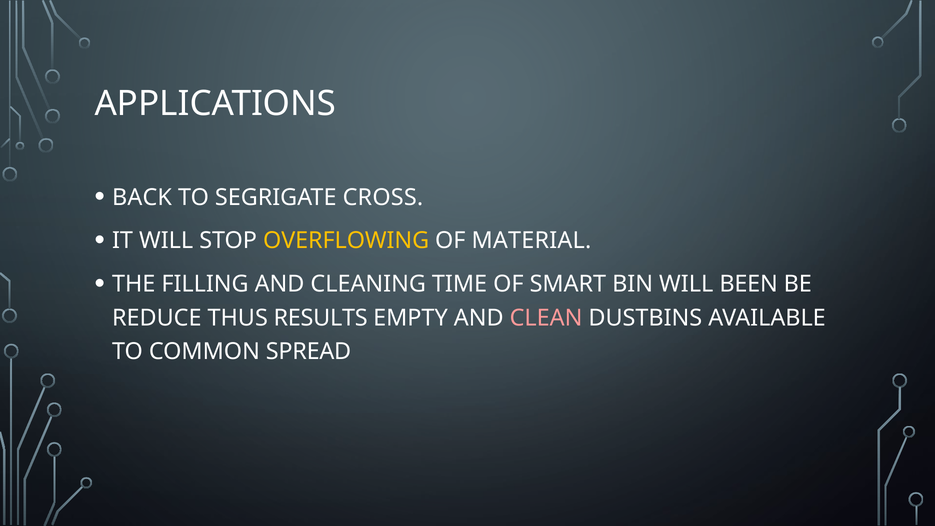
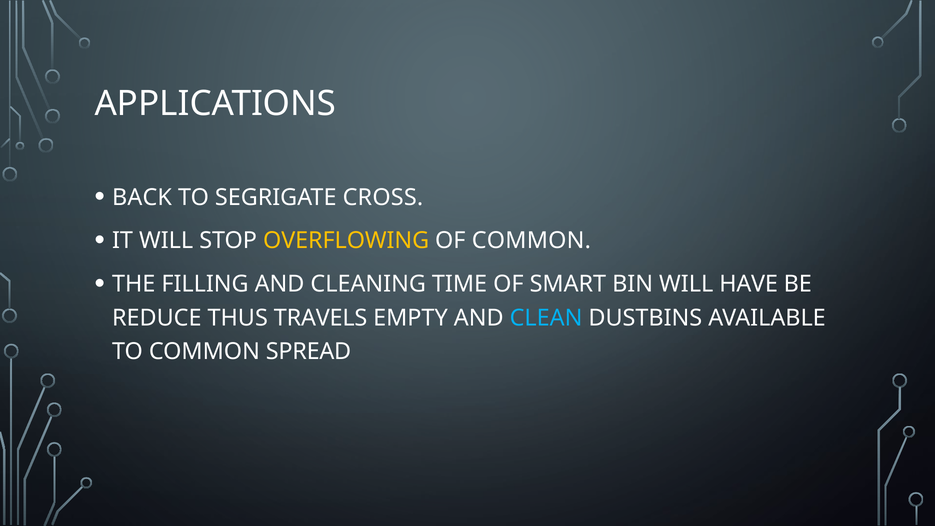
OF MATERIAL: MATERIAL -> COMMON
BEEN: BEEN -> HAVE
RESULTS: RESULTS -> TRAVELS
CLEAN colour: pink -> light blue
